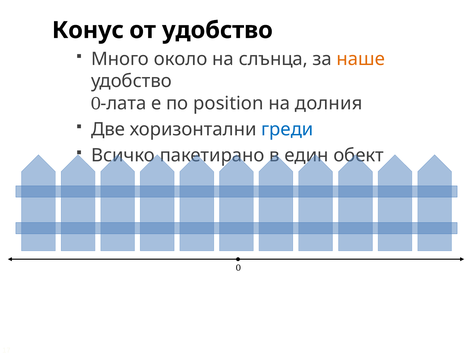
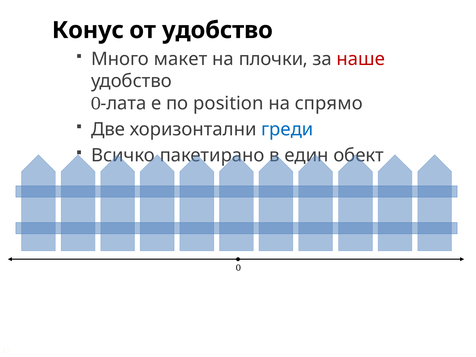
около: около -> макет
слънца: слънца -> плочки
наше colour: orange -> red
долния: долния -> спрямо
